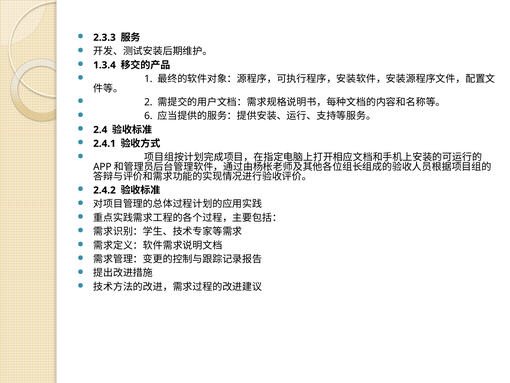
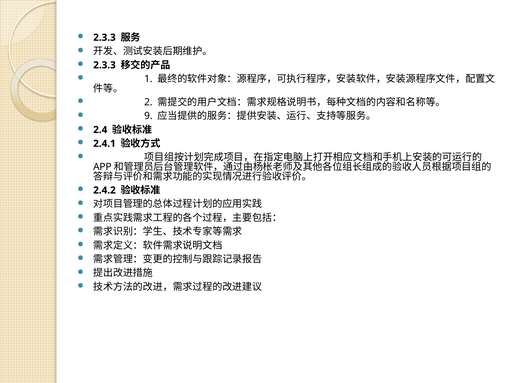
1.3.4 at (104, 65): 1.3.4 -> 2.3.3
6: 6 -> 9
